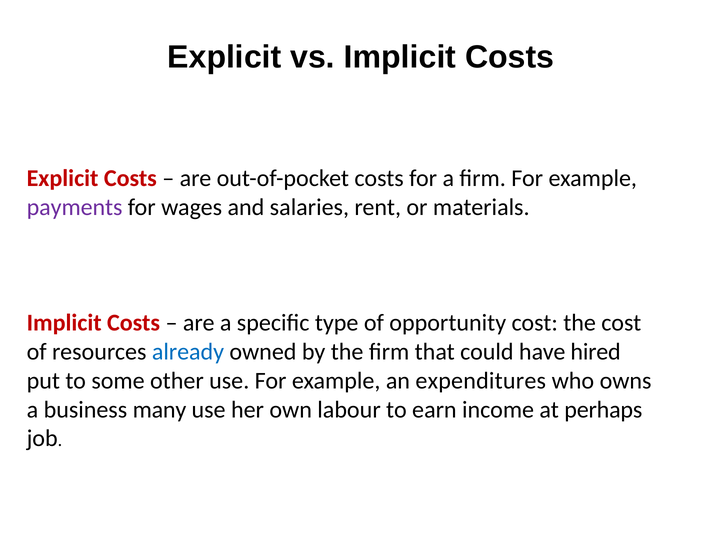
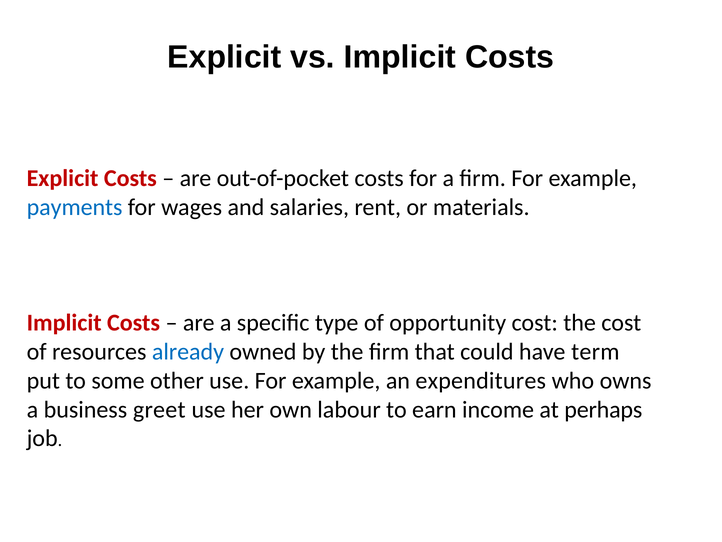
payments colour: purple -> blue
hired: hired -> term
many: many -> greet
